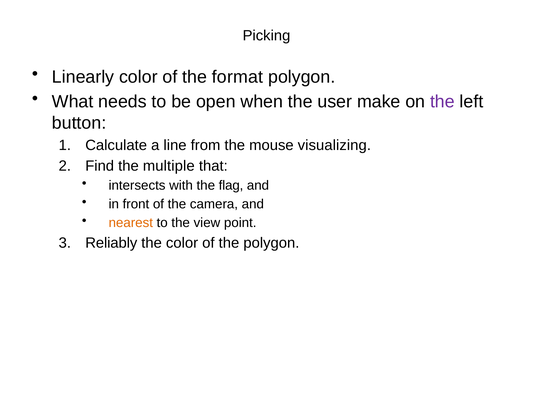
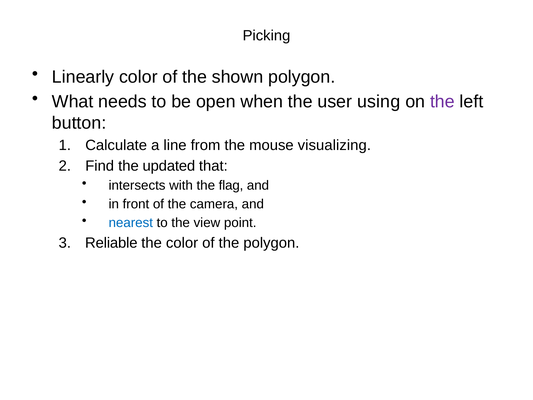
format: format -> shown
make: make -> using
multiple: multiple -> updated
nearest colour: orange -> blue
Reliably: Reliably -> Reliable
